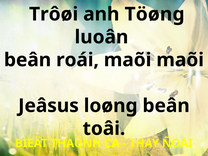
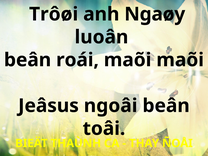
Töøng: Töøng -> Ngaøy
loøng: loøng -> ngoâi
